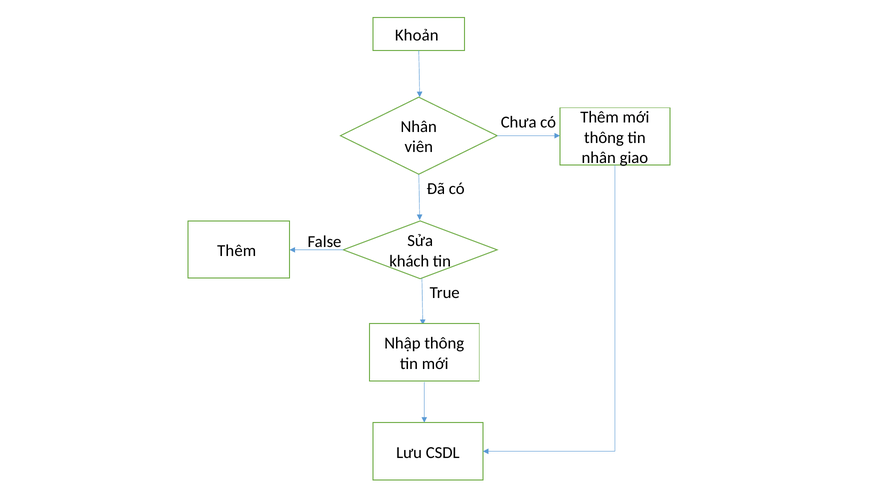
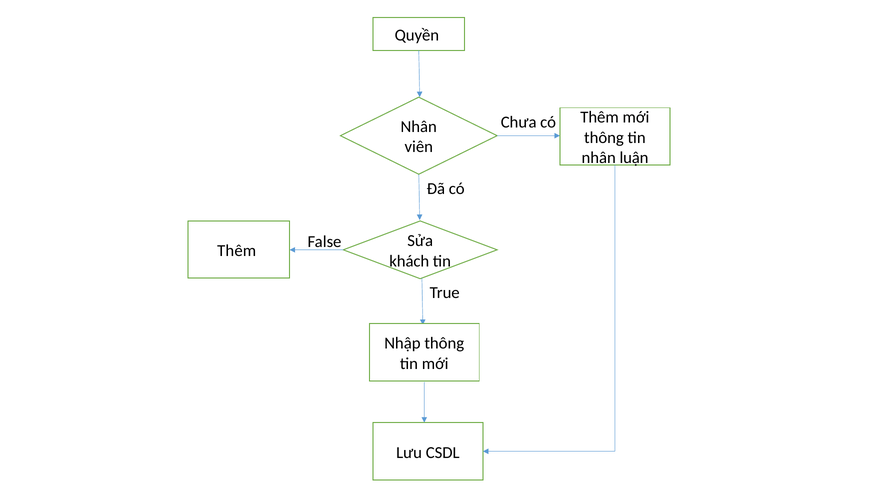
Khoản: Khoản -> Quyền
giao: giao -> luận
